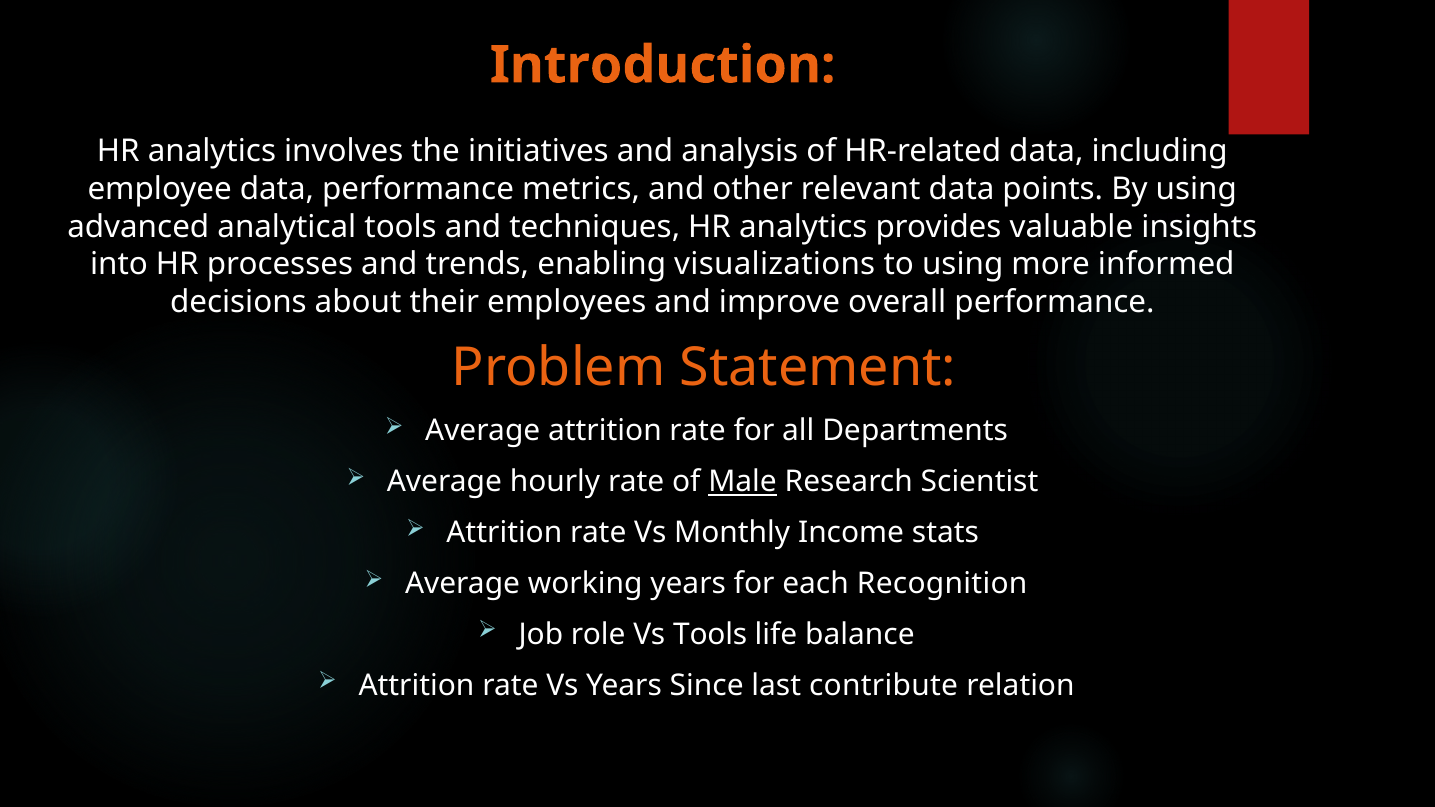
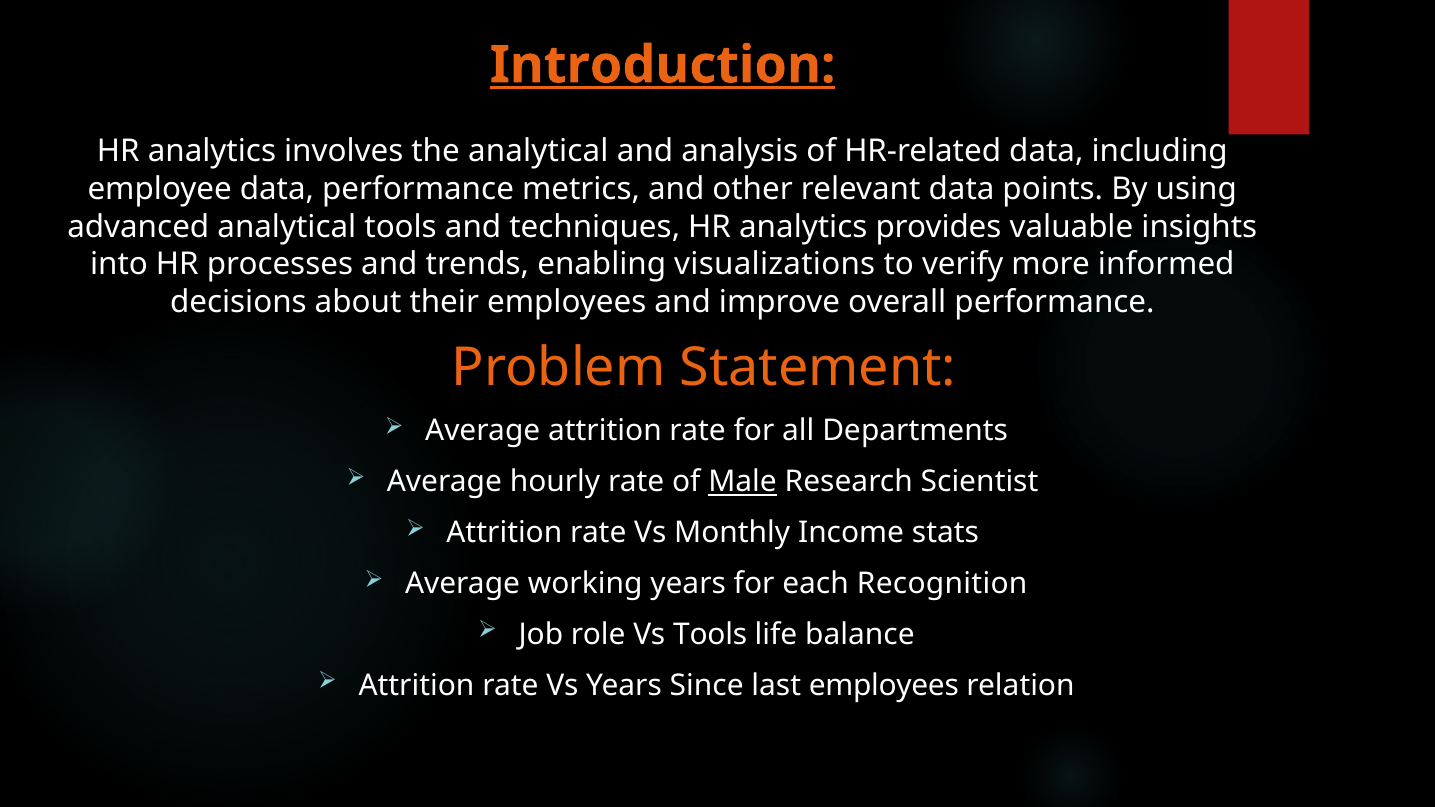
Introduction underline: none -> present
the initiatives: initiatives -> analytical
to using: using -> verify
last contribute: contribute -> employees
